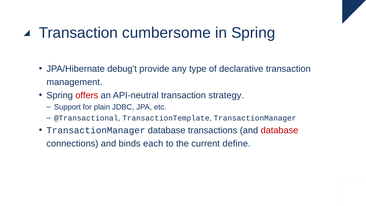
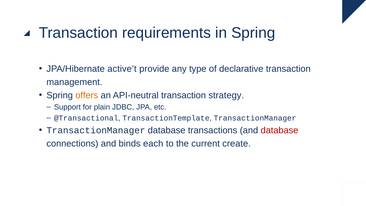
cumbersome: cumbersome -> requirements
debug’t: debug’t -> active’t
offers colour: red -> orange
define: define -> create
